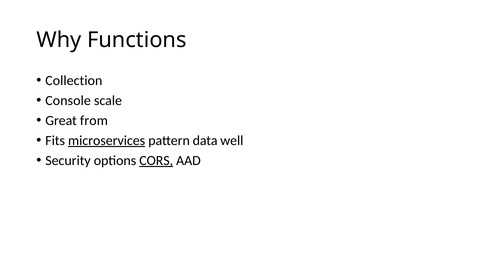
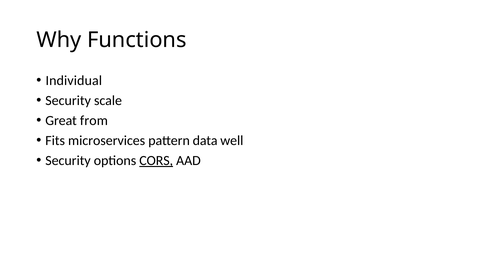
Collection: Collection -> Individual
Console at (68, 101): Console -> Security
microservices underline: present -> none
